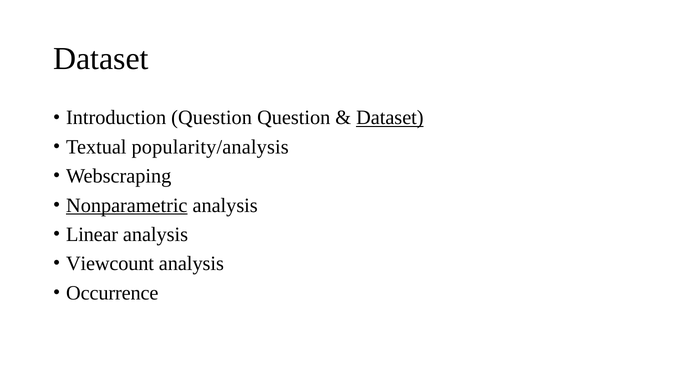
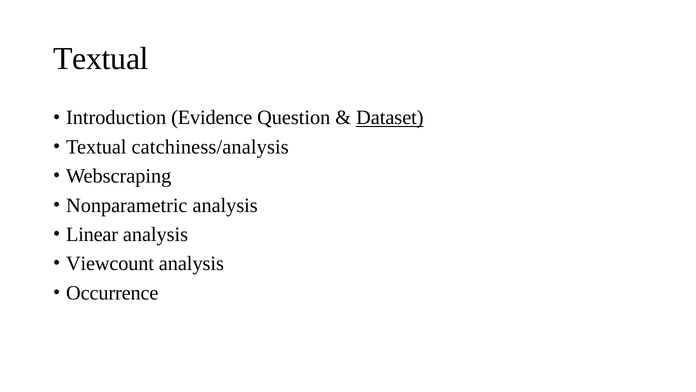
Dataset at (101, 58): Dataset -> Textual
Introduction Question: Question -> Evidence
popularity/analysis: popularity/analysis -> catchiness/analysis
Nonparametric underline: present -> none
